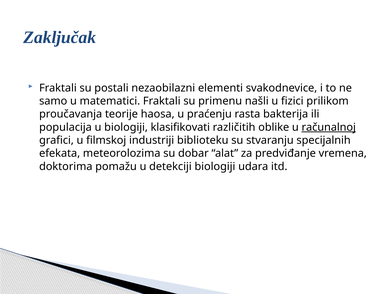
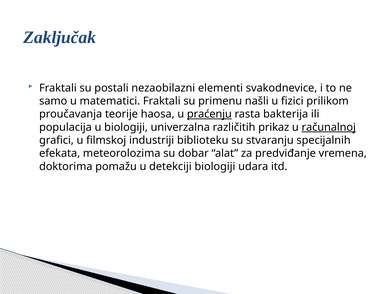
praćenju underline: none -> present
klasifikovati: klasifikovati -> univerzalna
oblike: oblike -> prikaz
